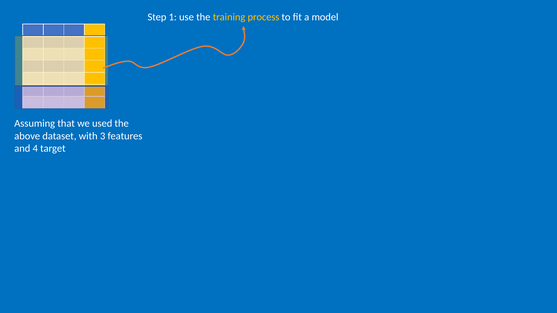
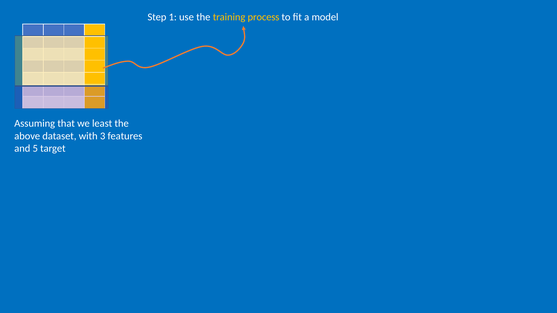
used: used -> least
4: 4 -> 5
